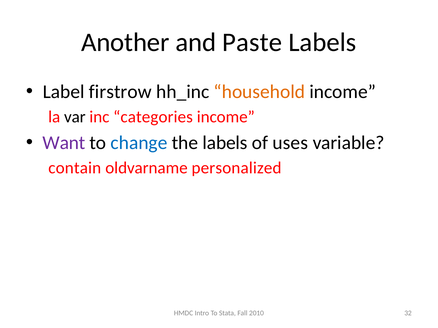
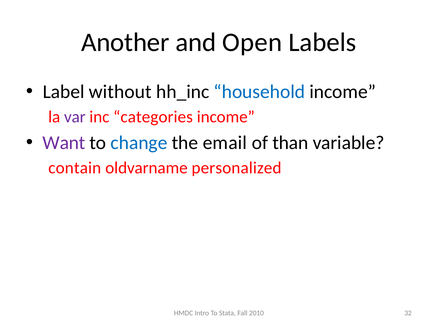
Paste: Paste -> Open
firstrow: firstrow -> without
household colour: orange -> blue
var colour: black -> purple
the labels: labels -> email
uses: uses -> than
